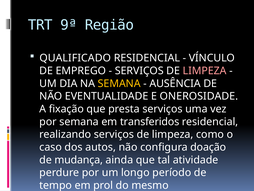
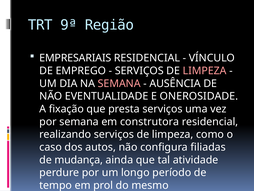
QUALIFICADO: QUALIFICADO -> EMPRESARIAIS
SEMANA at (119, 83) colour: yellow -> pink
transferidos: transferidos -> construtora
doação: doação -> filiadas
